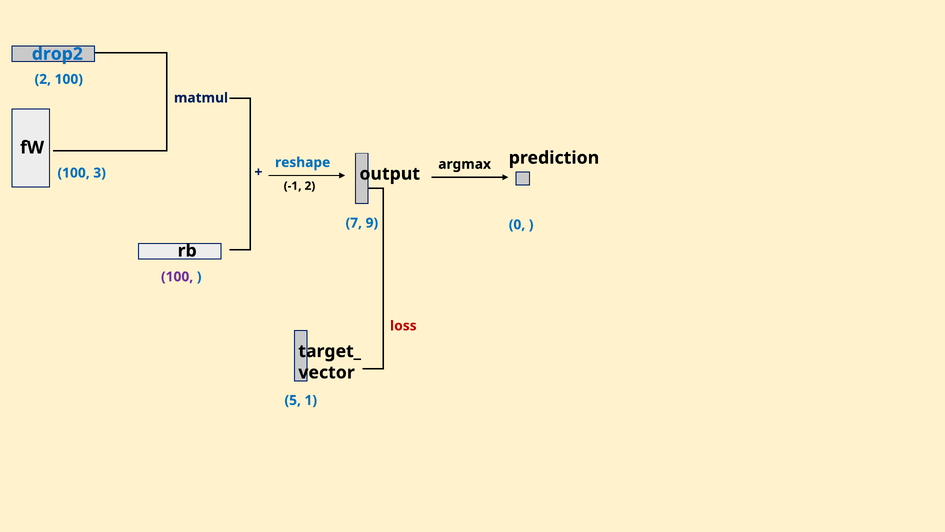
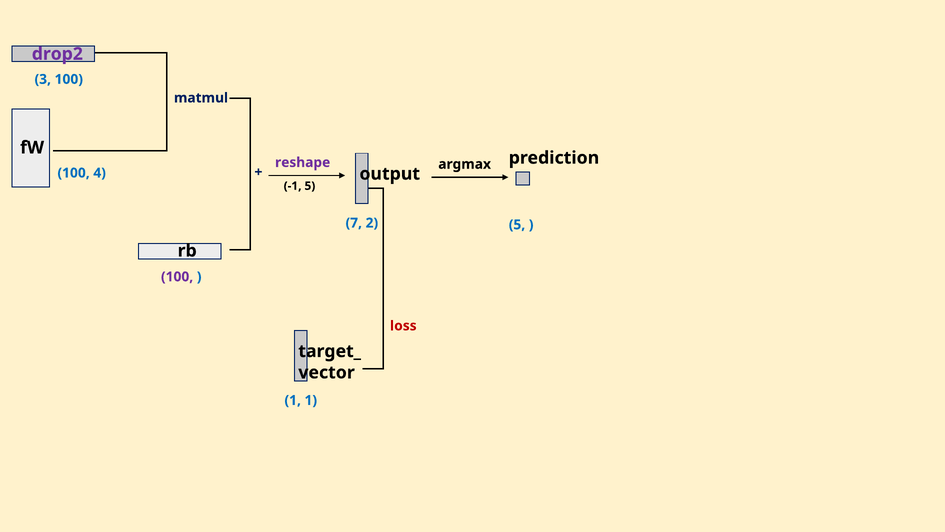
drop2 colour: blue -> purple
2 at (43, 79): 2 -> 3
reshape colour: blue -> purple
3: 3 -> 4
-1 2: 2 -> 5
9: 9 -> 2
0 at (517, 225): 0 -> 5
5 at (293, 400): 5 -> 1
